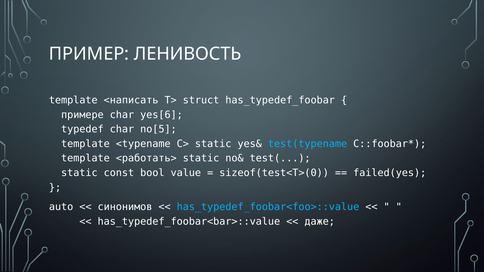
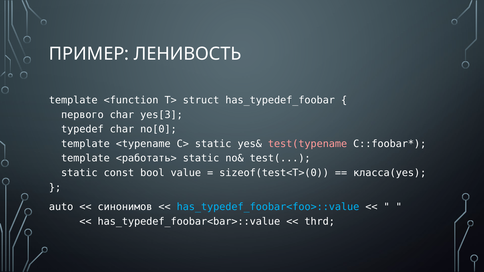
<написать: <написать -> <function
примере: примере -> первого
yes[6: yes[6 -> yes[3
no[5: no[5 -> no[0
test(typename colour: light blue -> pink
failed(yes: failed(yes -> класса(yes
даже: даже -> thrd
